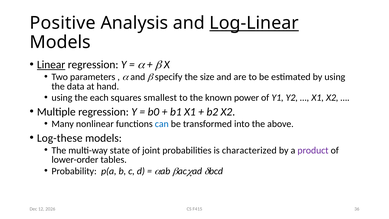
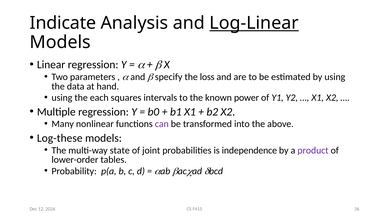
Positive: Positive -> Indicate
Linear underline: present -> none
size: size -> loss
smallest: smallest -> intervals
can colour: blue -> purple
characterized: characterized -> independence
